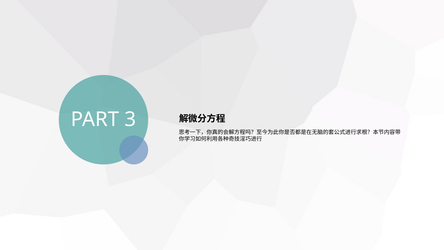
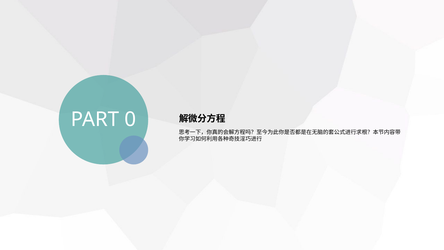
3: 3 -> 0
